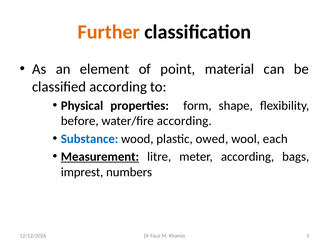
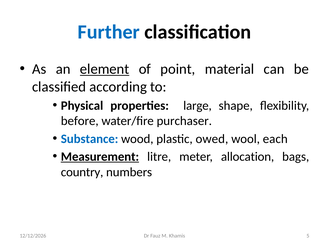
Further colour: orange -> blue
element underline: none -> present
form: form -> large
water/fire according: according -> purchaser
meter according: according -> allocation
imprest: imprest -> country
